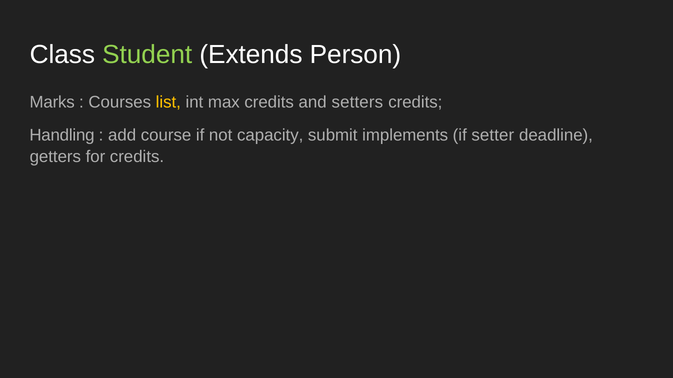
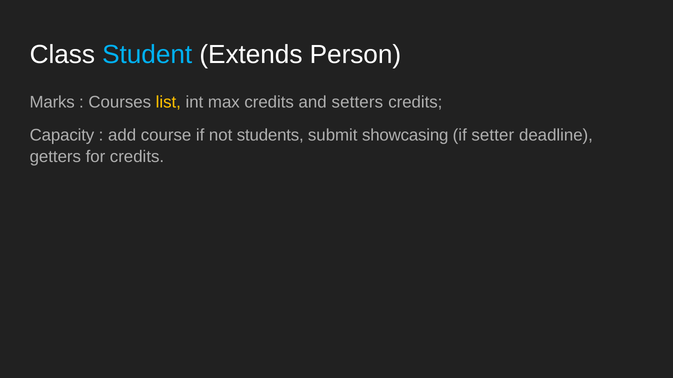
Student colour: light green -> light blue
Handling: Handling -> Capacity
capacity: capacity -> students
implements: implements -> showcasing
